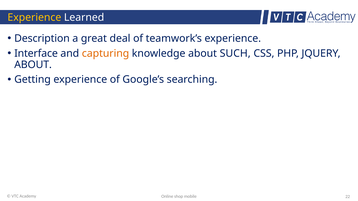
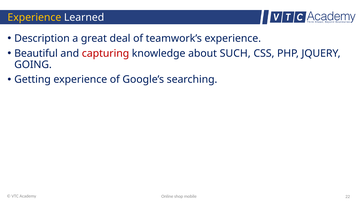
Interface: Interface -> Beautiful
capturing colour: orange -> red
ABOUT at (33, 65): ABOUT -> GOING
